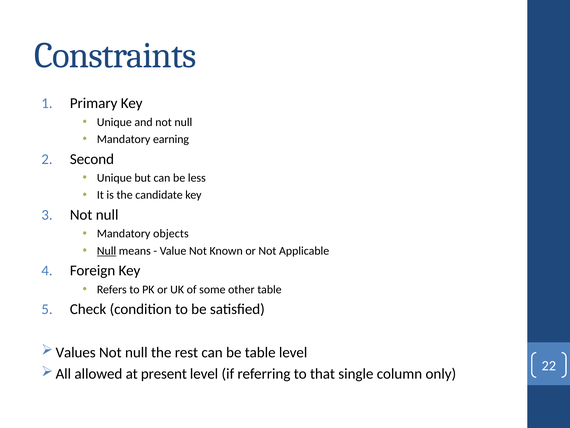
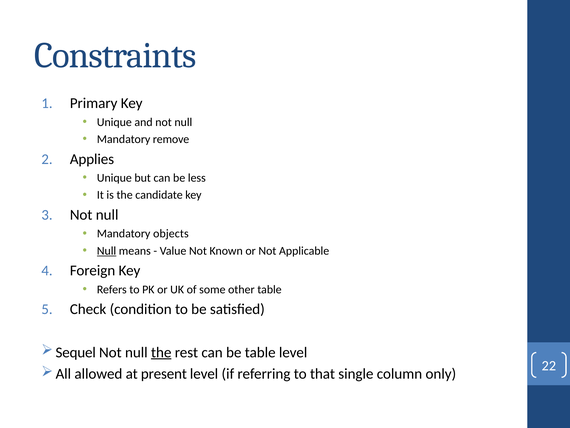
earning: earning -> remove
Second: Second -> Applies
Values: Values -> Sequel
the at (161, 352) underline: none -> present
